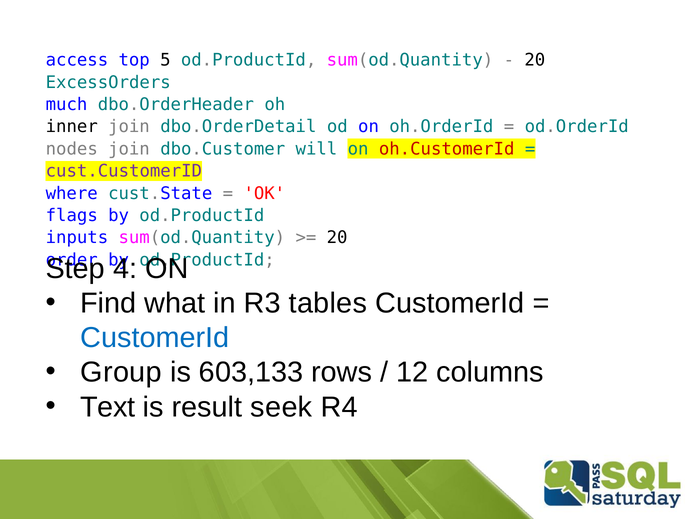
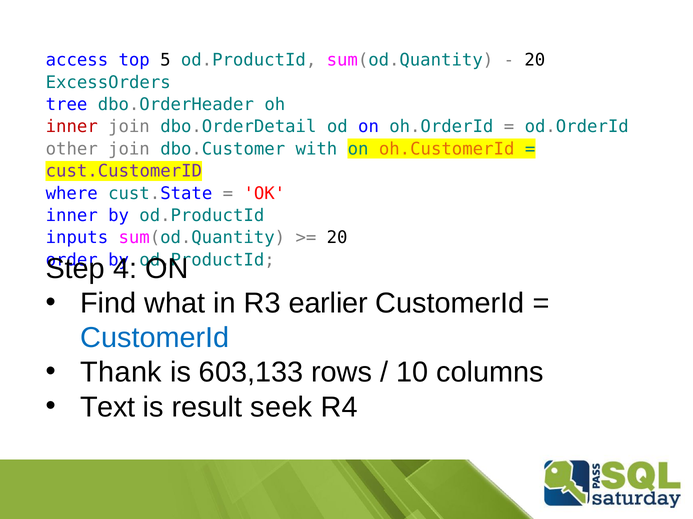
much: much -> tree
inner at (72, 127) colour: black -> red
nodes: nodes -> other
will: will -> with
oh.CustomerId colour: red -> orange
flags at (72, 216): flags -> inner
tables: tables -> earlier
Group: Group -> Thank
12: 12 -> 10
